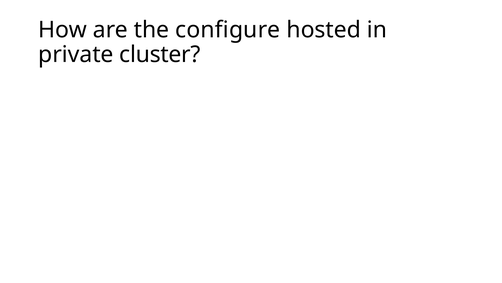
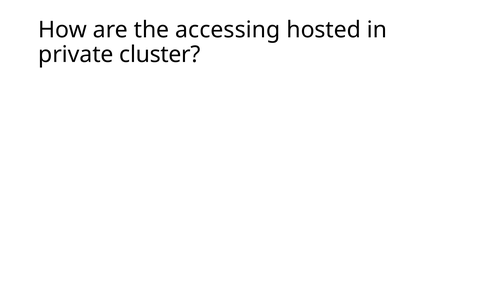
configure: configure -> accessing
